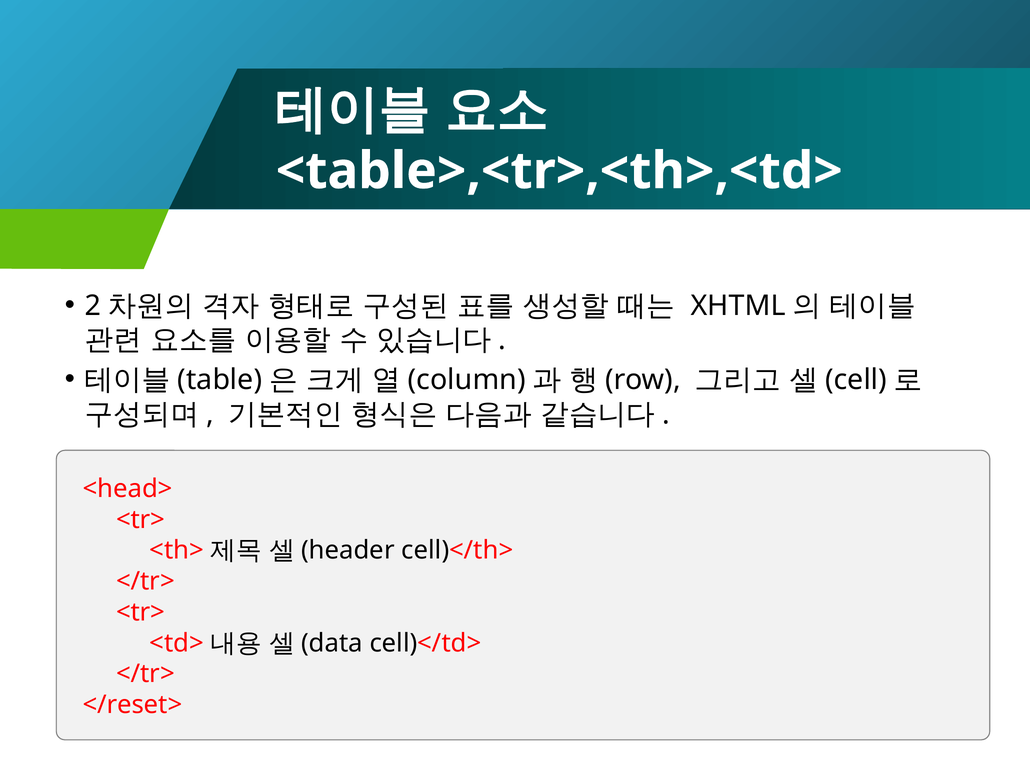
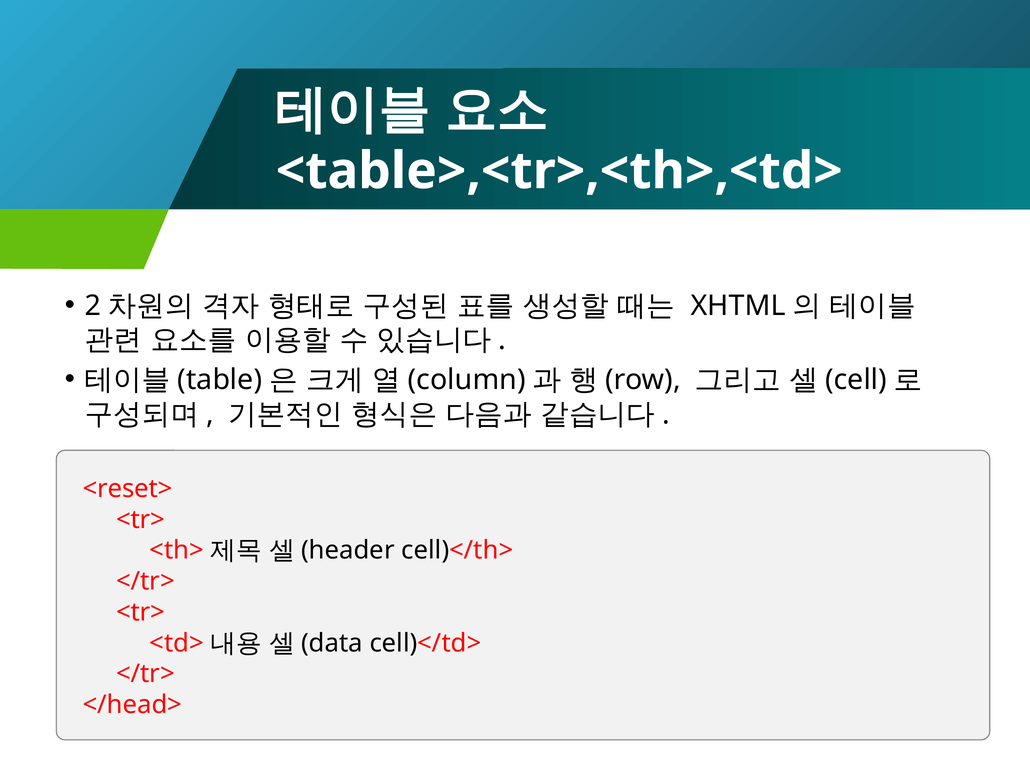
<head>: <head> -> <reset>
</reset>: </reset> -> </head>
